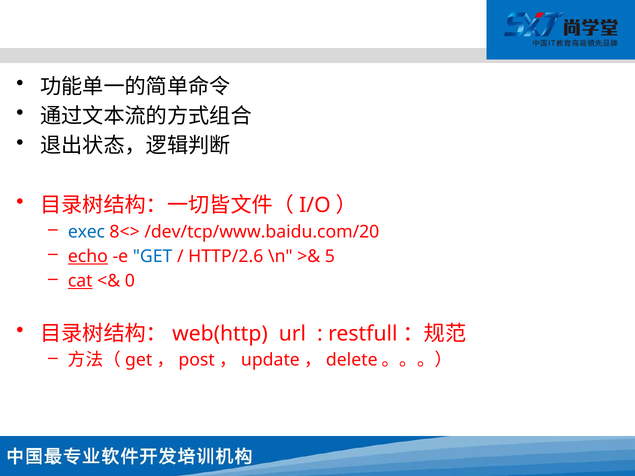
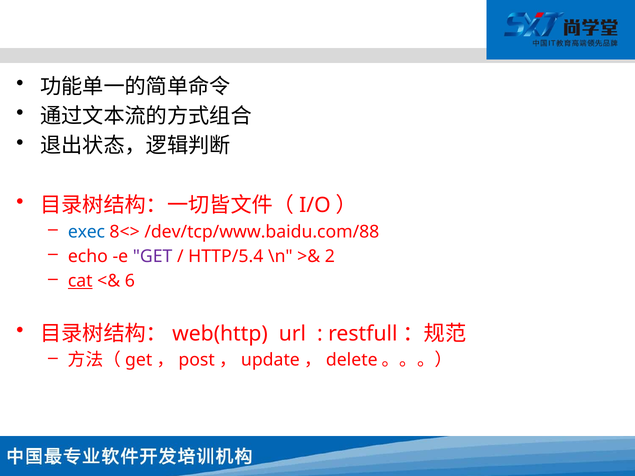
/dev/tcp/www.baidu.com/20: /dev/tcp/www.baidu.com/20 -> /dev/tcp/www.baidu.com/88
echo underline: present -> none
GET at (153, 257) colour: blue -> purple
HTTP/2.6: HTTP/2.6 -> HTTP/5.4
5: 5 -> 2
0: 0 -> 6
